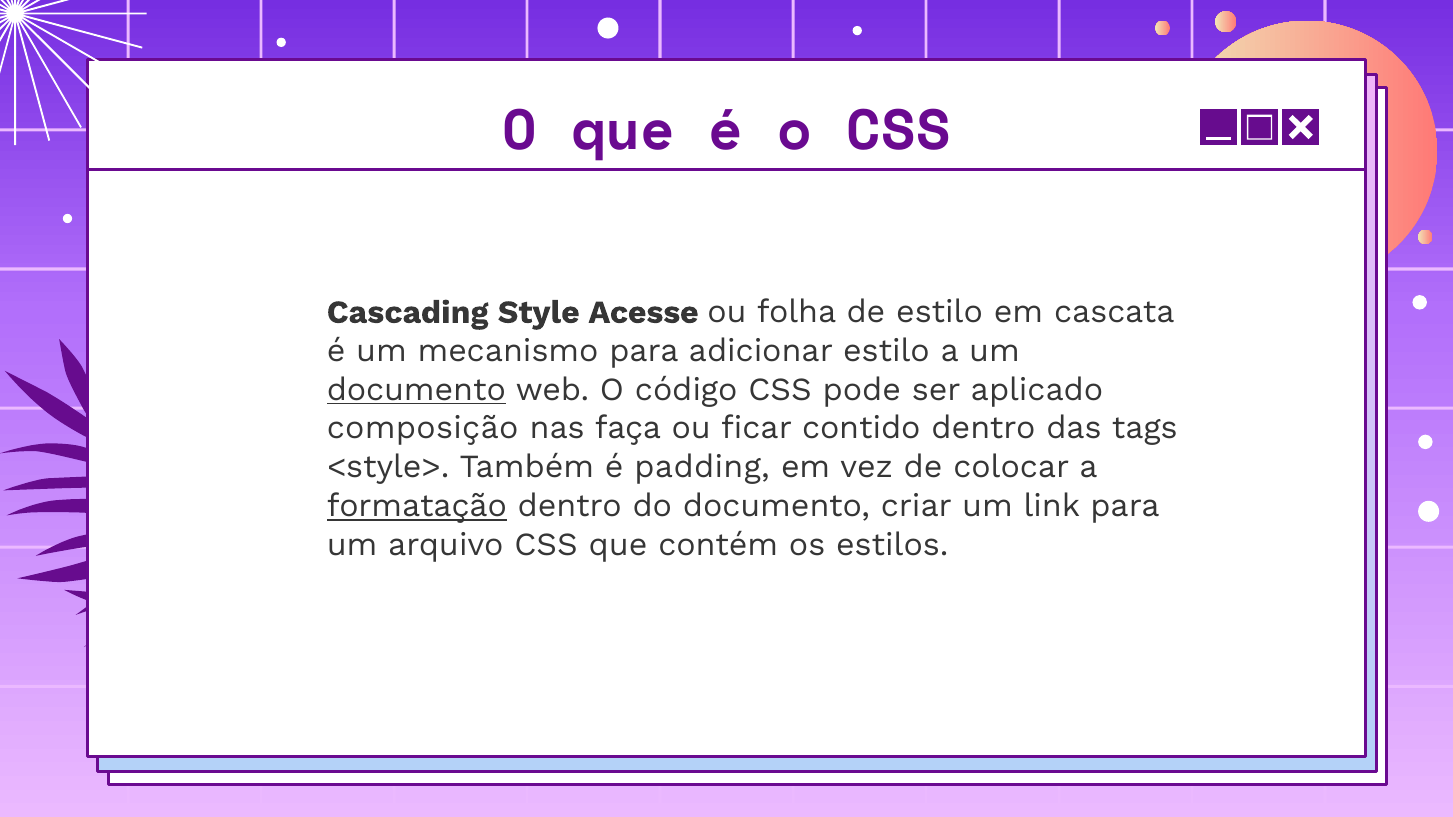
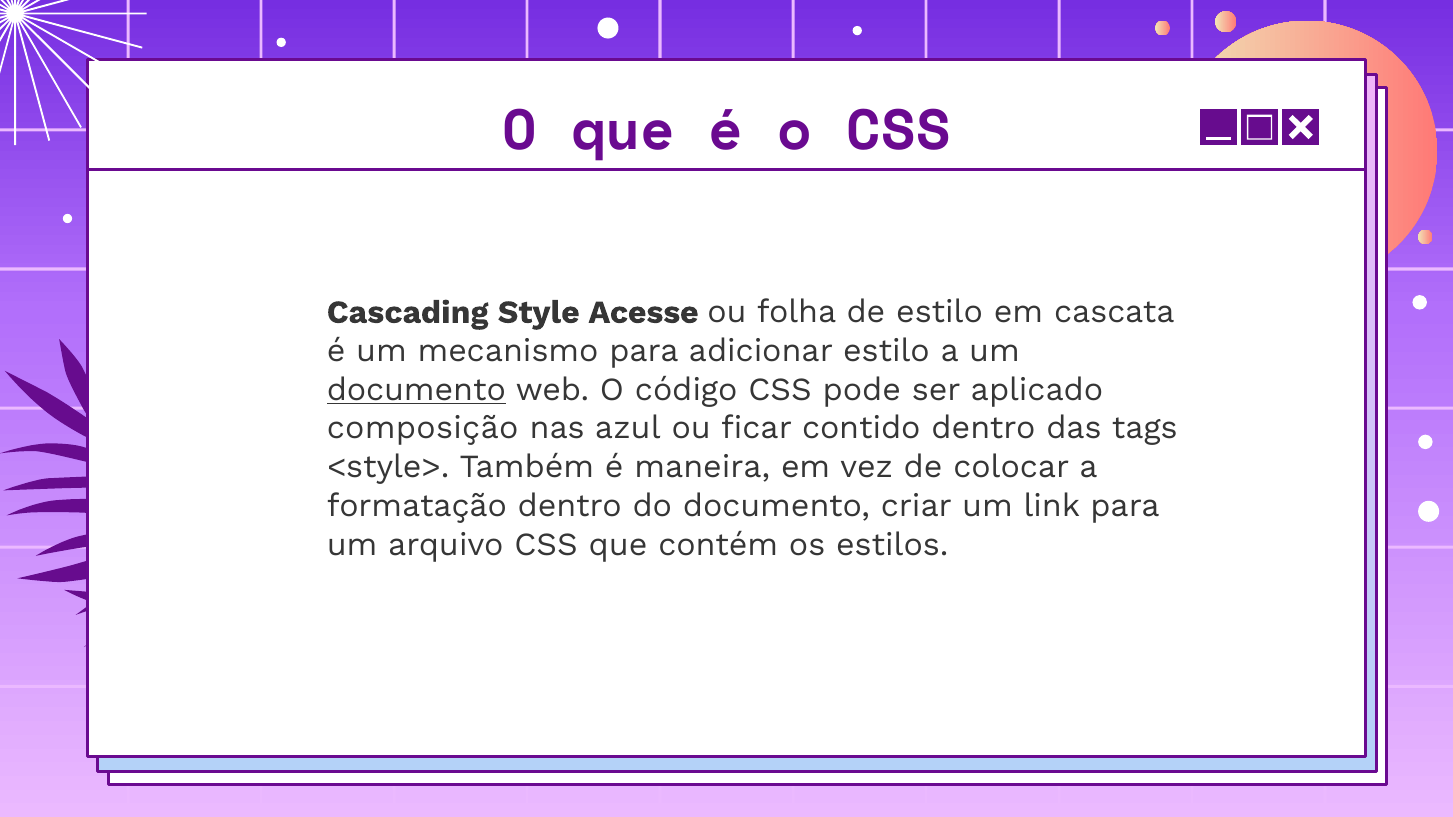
faça: faça -> azul
padding: padding -> maneira
formatação underline: present -> none
